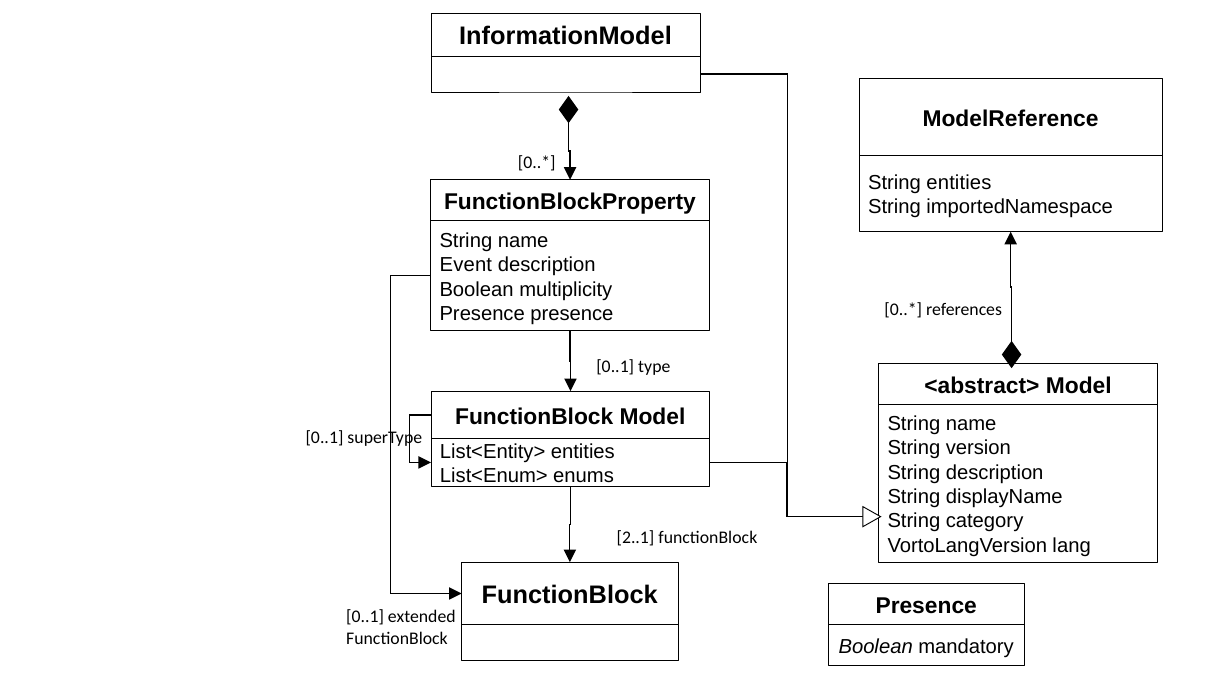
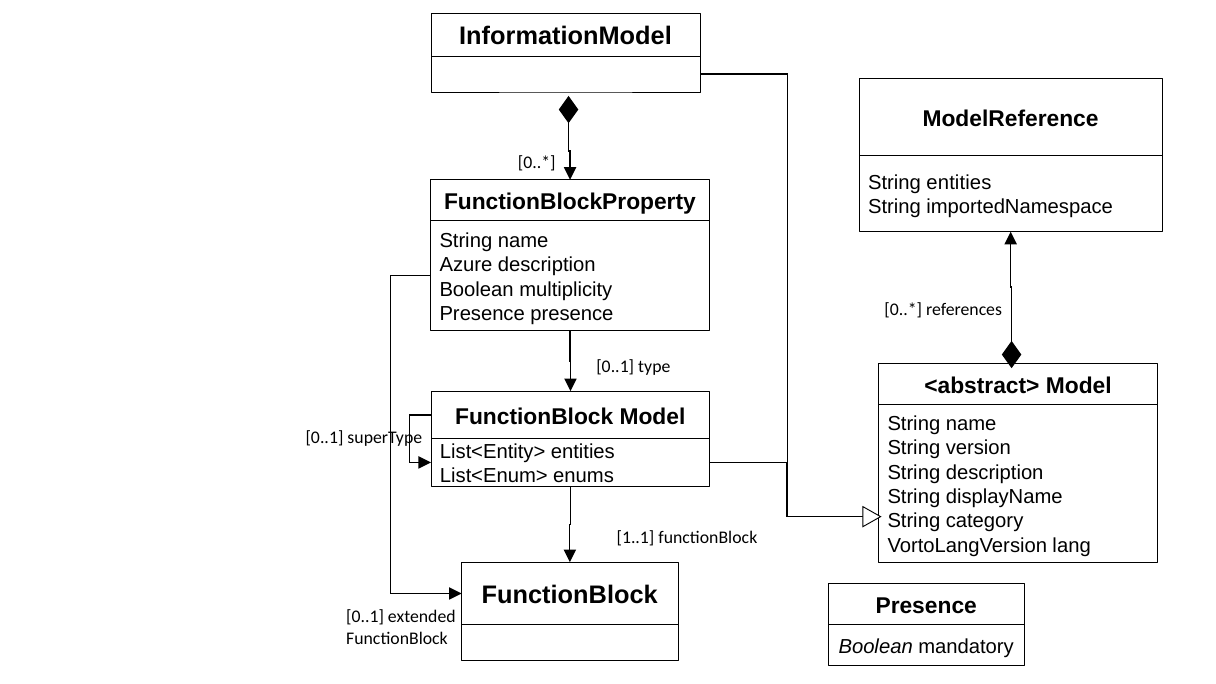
Event: Event -> Azure
2..1: 2..1 -> 1..1
